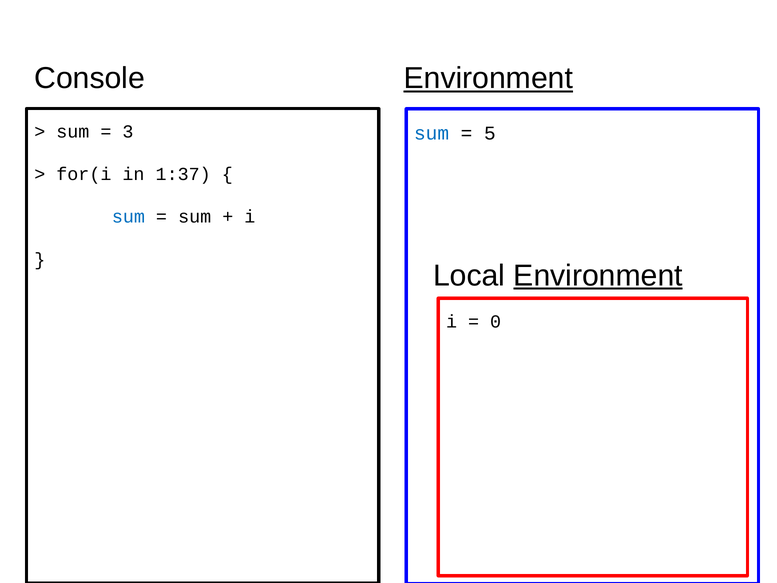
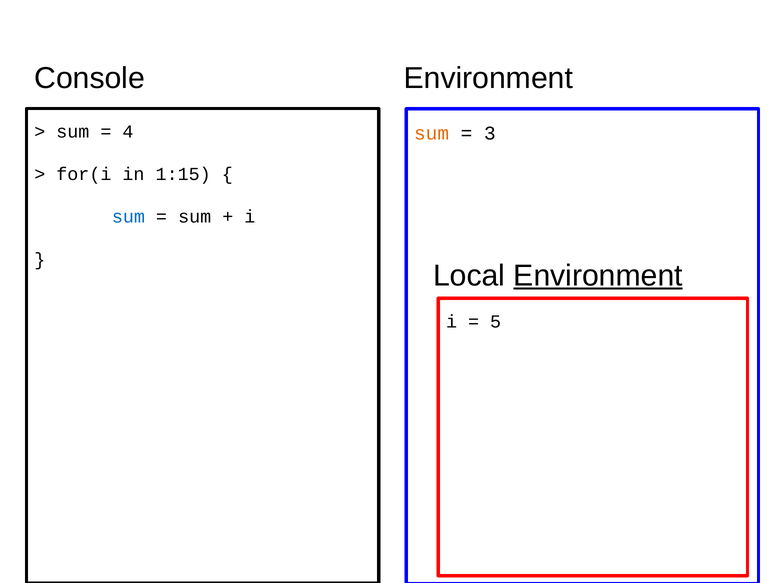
Environment at (488, 78) underline: present -> none
3: 3 -> 4
sum at (432, 133) colour: blue -> orange
5: 5 -> 3
1:37: 1:37 -> 1:15
0: 0 -> 5
